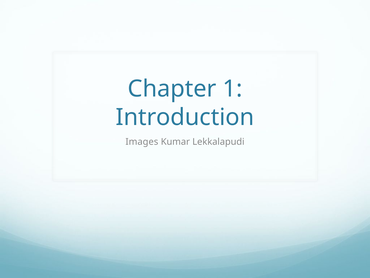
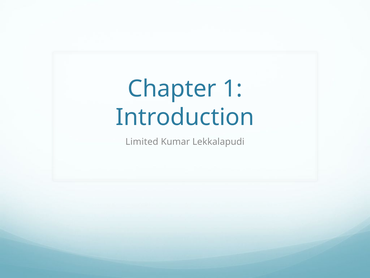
Images: Images -> Limited
